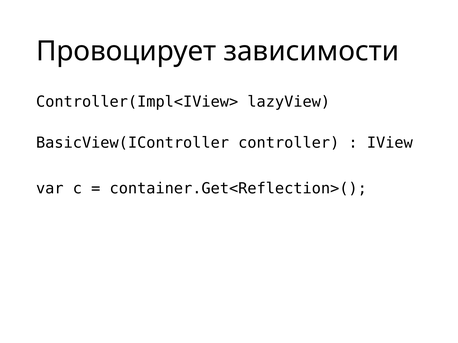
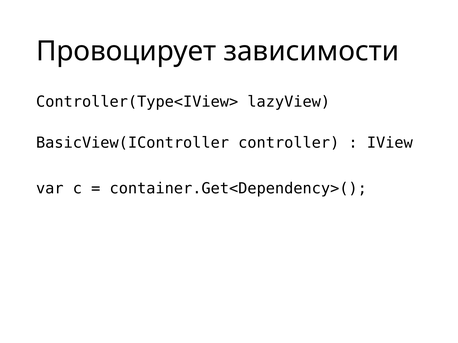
Controller(Impl<IView>: Controller(Impl<IView> -> Controller(Type<IView>
container.Get<Reflection>(: container.Get<Reflection>( -> container.Get<Dependency>(
